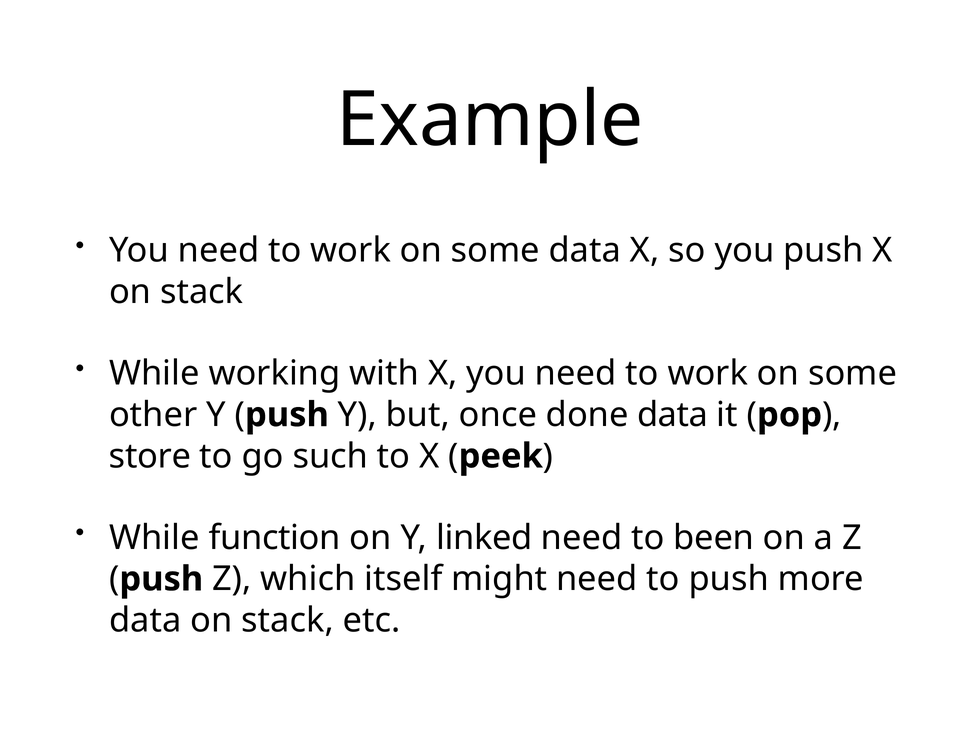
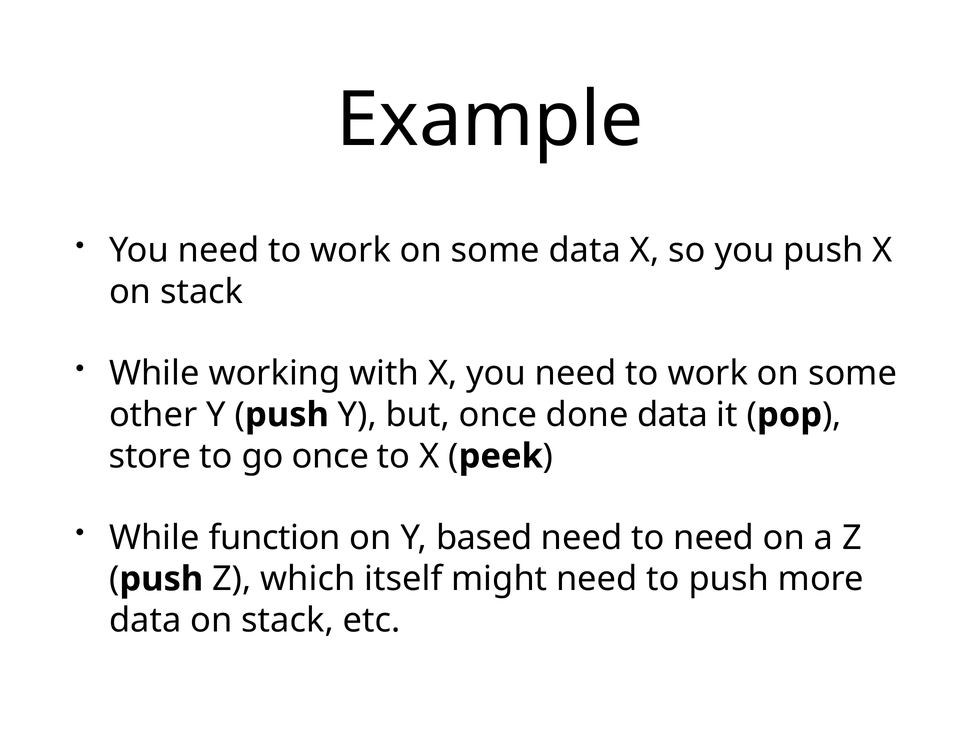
go such: such -> once
linked: linked -> based
to been: been -> need
